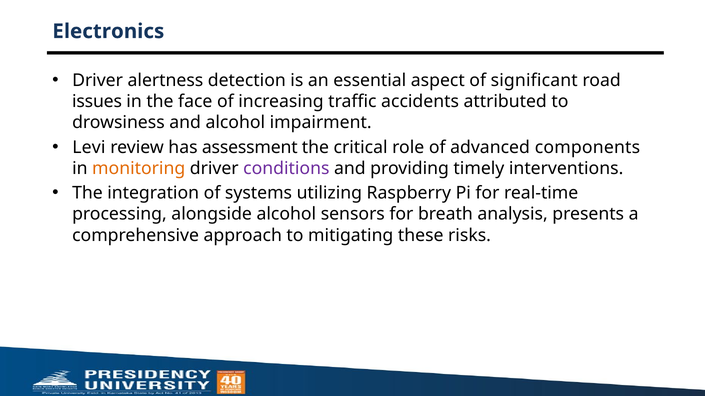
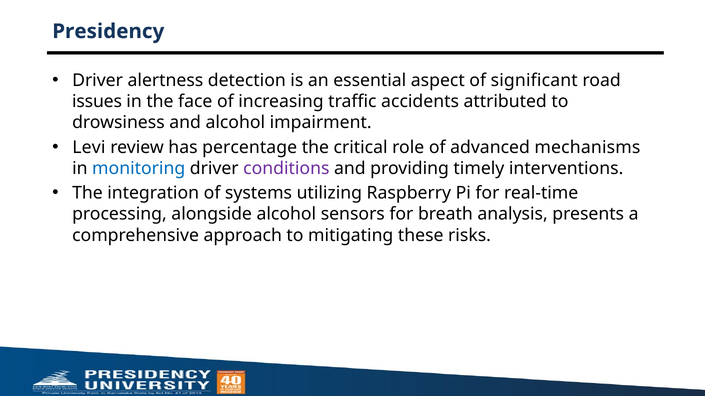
Electronics: Electronics -> Presidency
assessment: assessment -> percentage
components: components -> mechanisms
monitoring colour: orange -> blue
